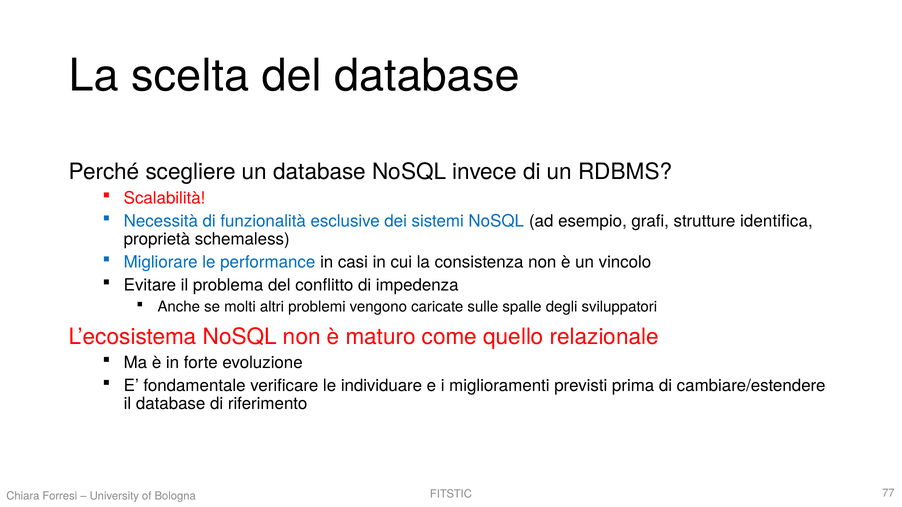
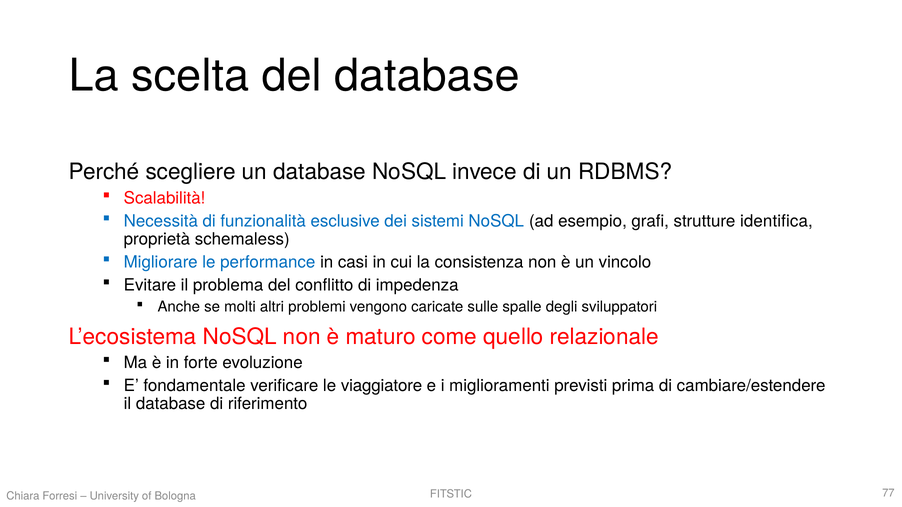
individuare: individuare -> viaggiatore
